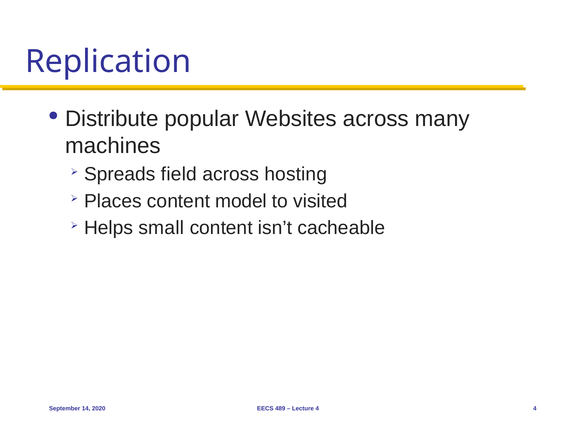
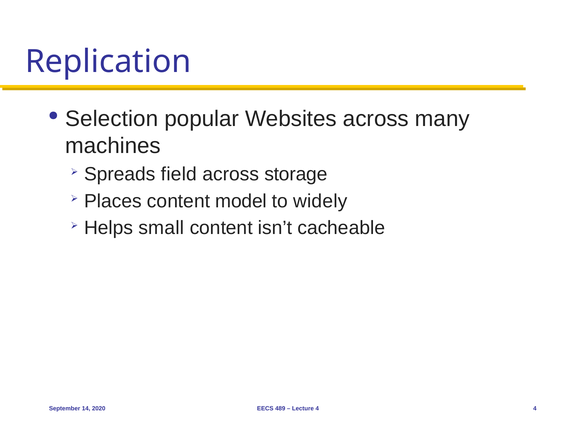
Distribute: Distribute -> Selection
hosting: hosting -> storage
visited: visited -> widely
